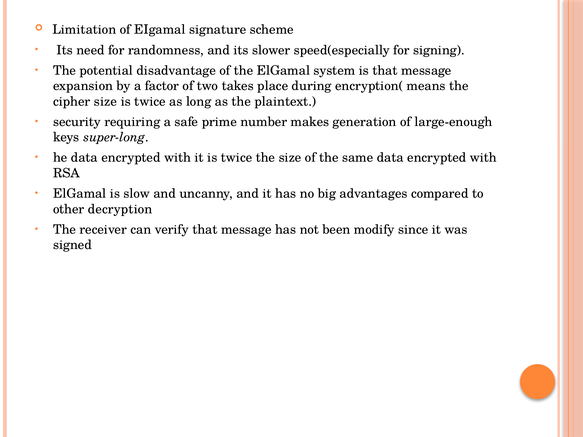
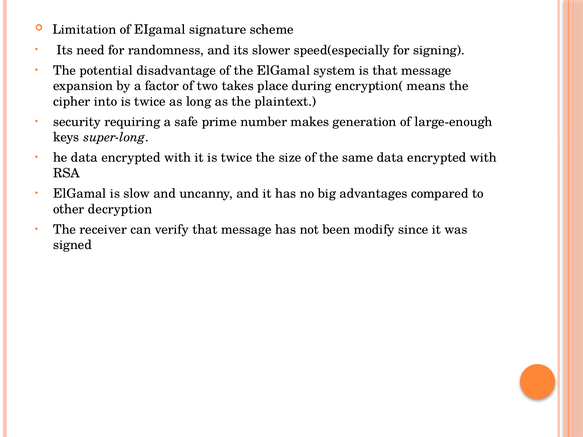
cipher size: size -> into
